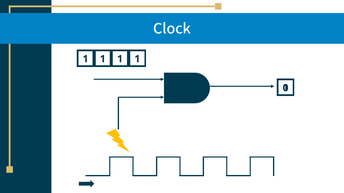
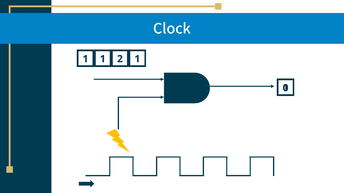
1 at (120, 59): 1 -> 2
